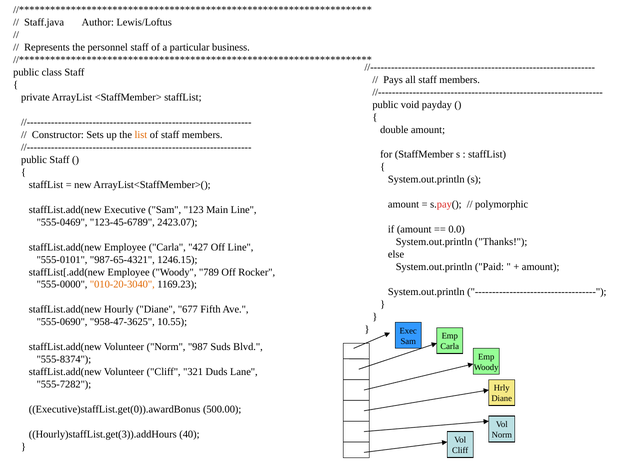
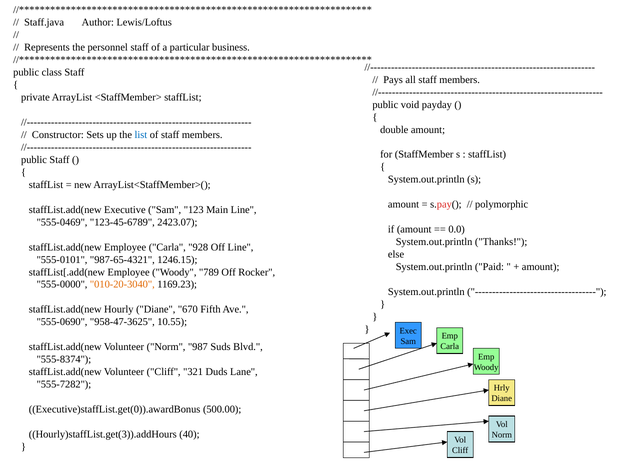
list colour: orange -> blue
427: 427 -> 928
677: 677 -> 670
